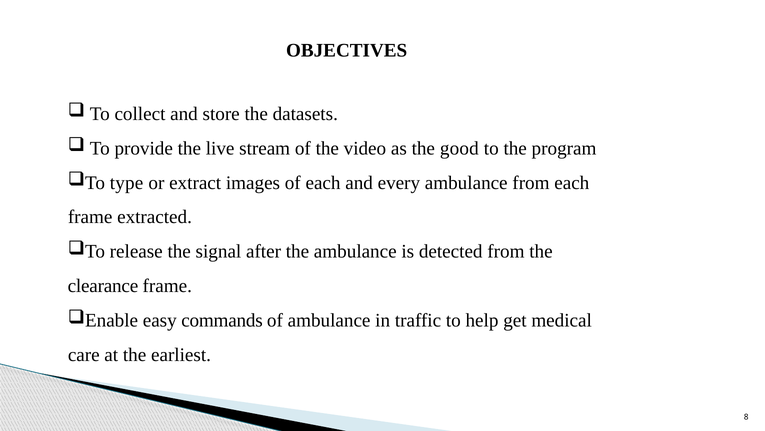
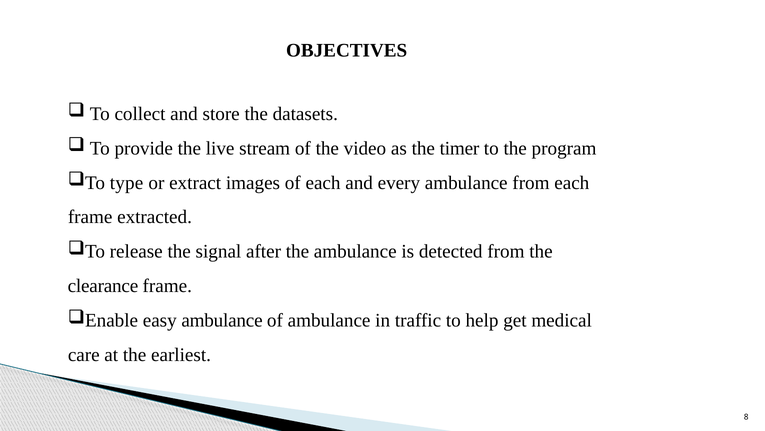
good: good -> timer
easy commands: commands -> ambulance
